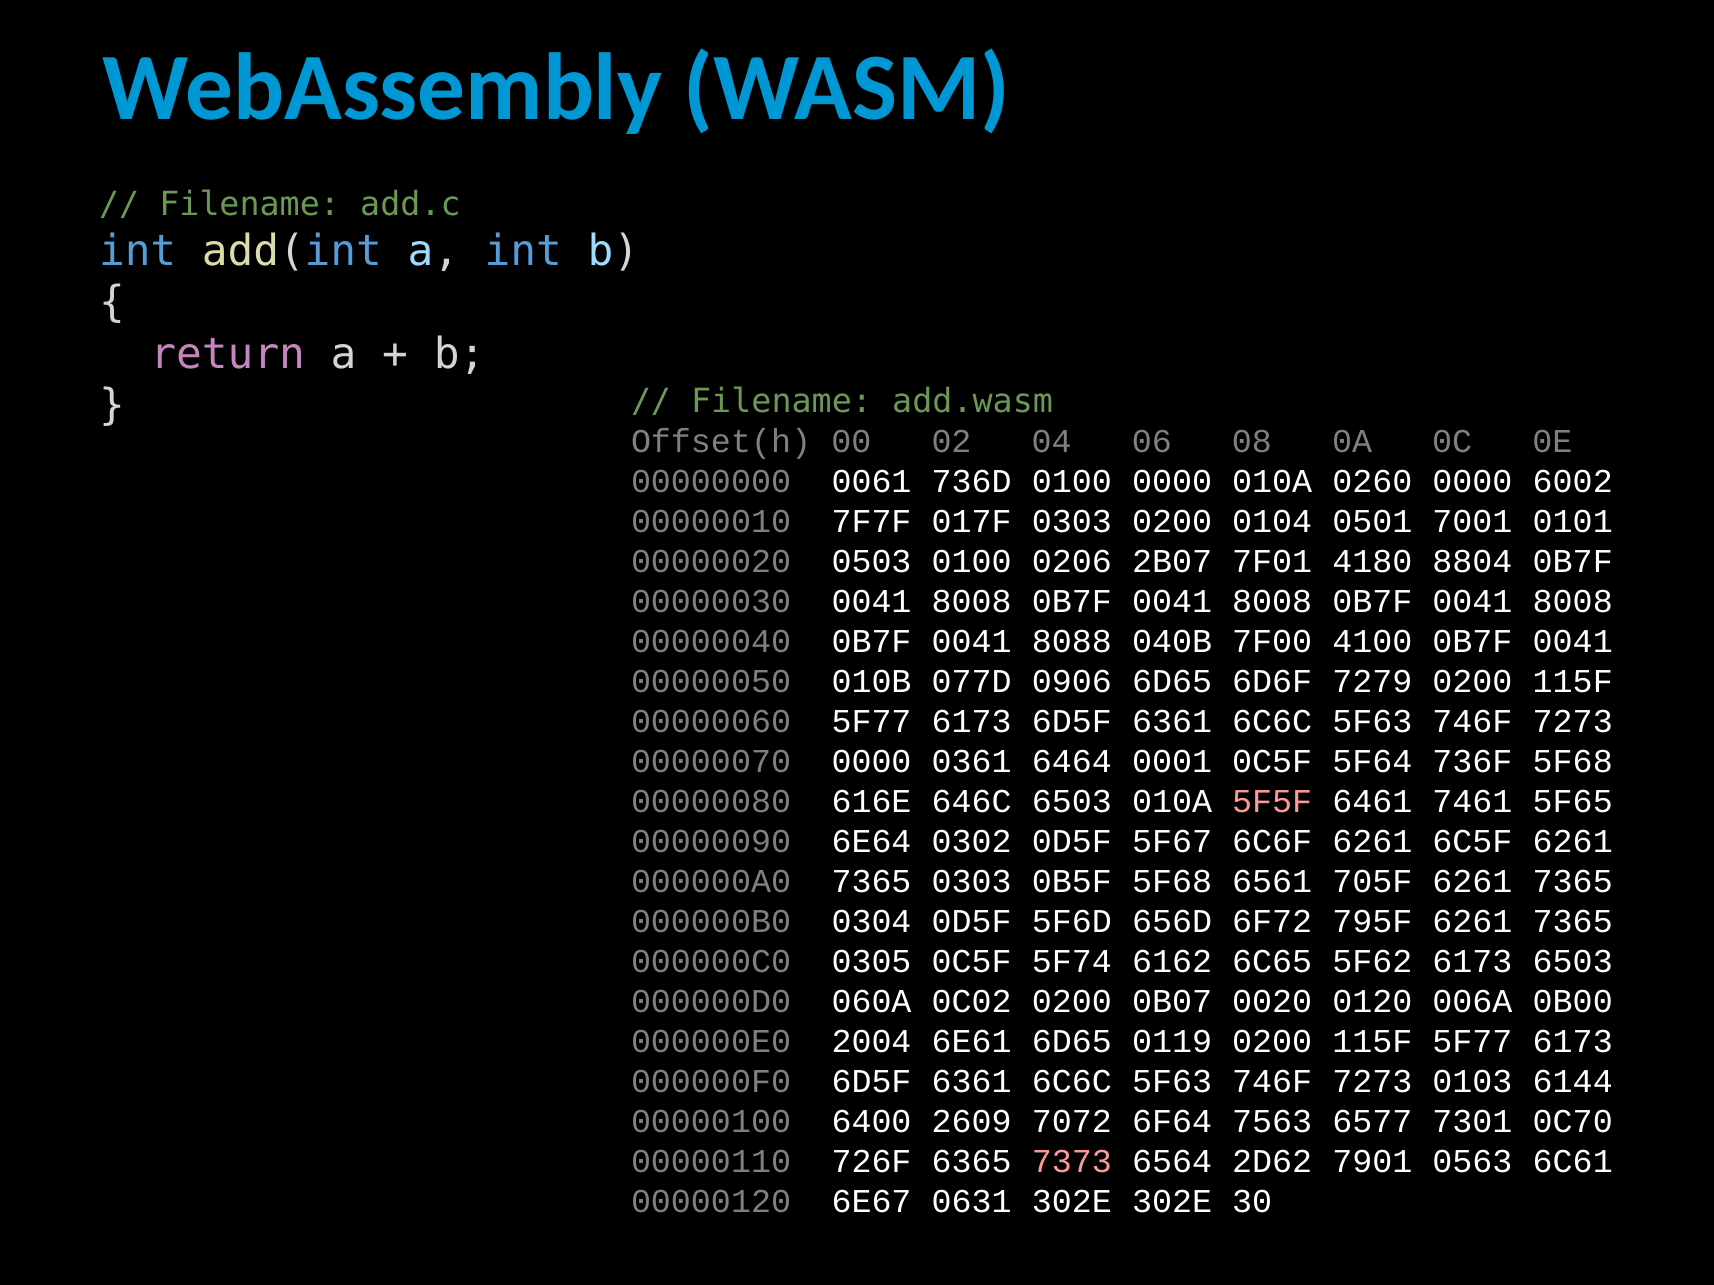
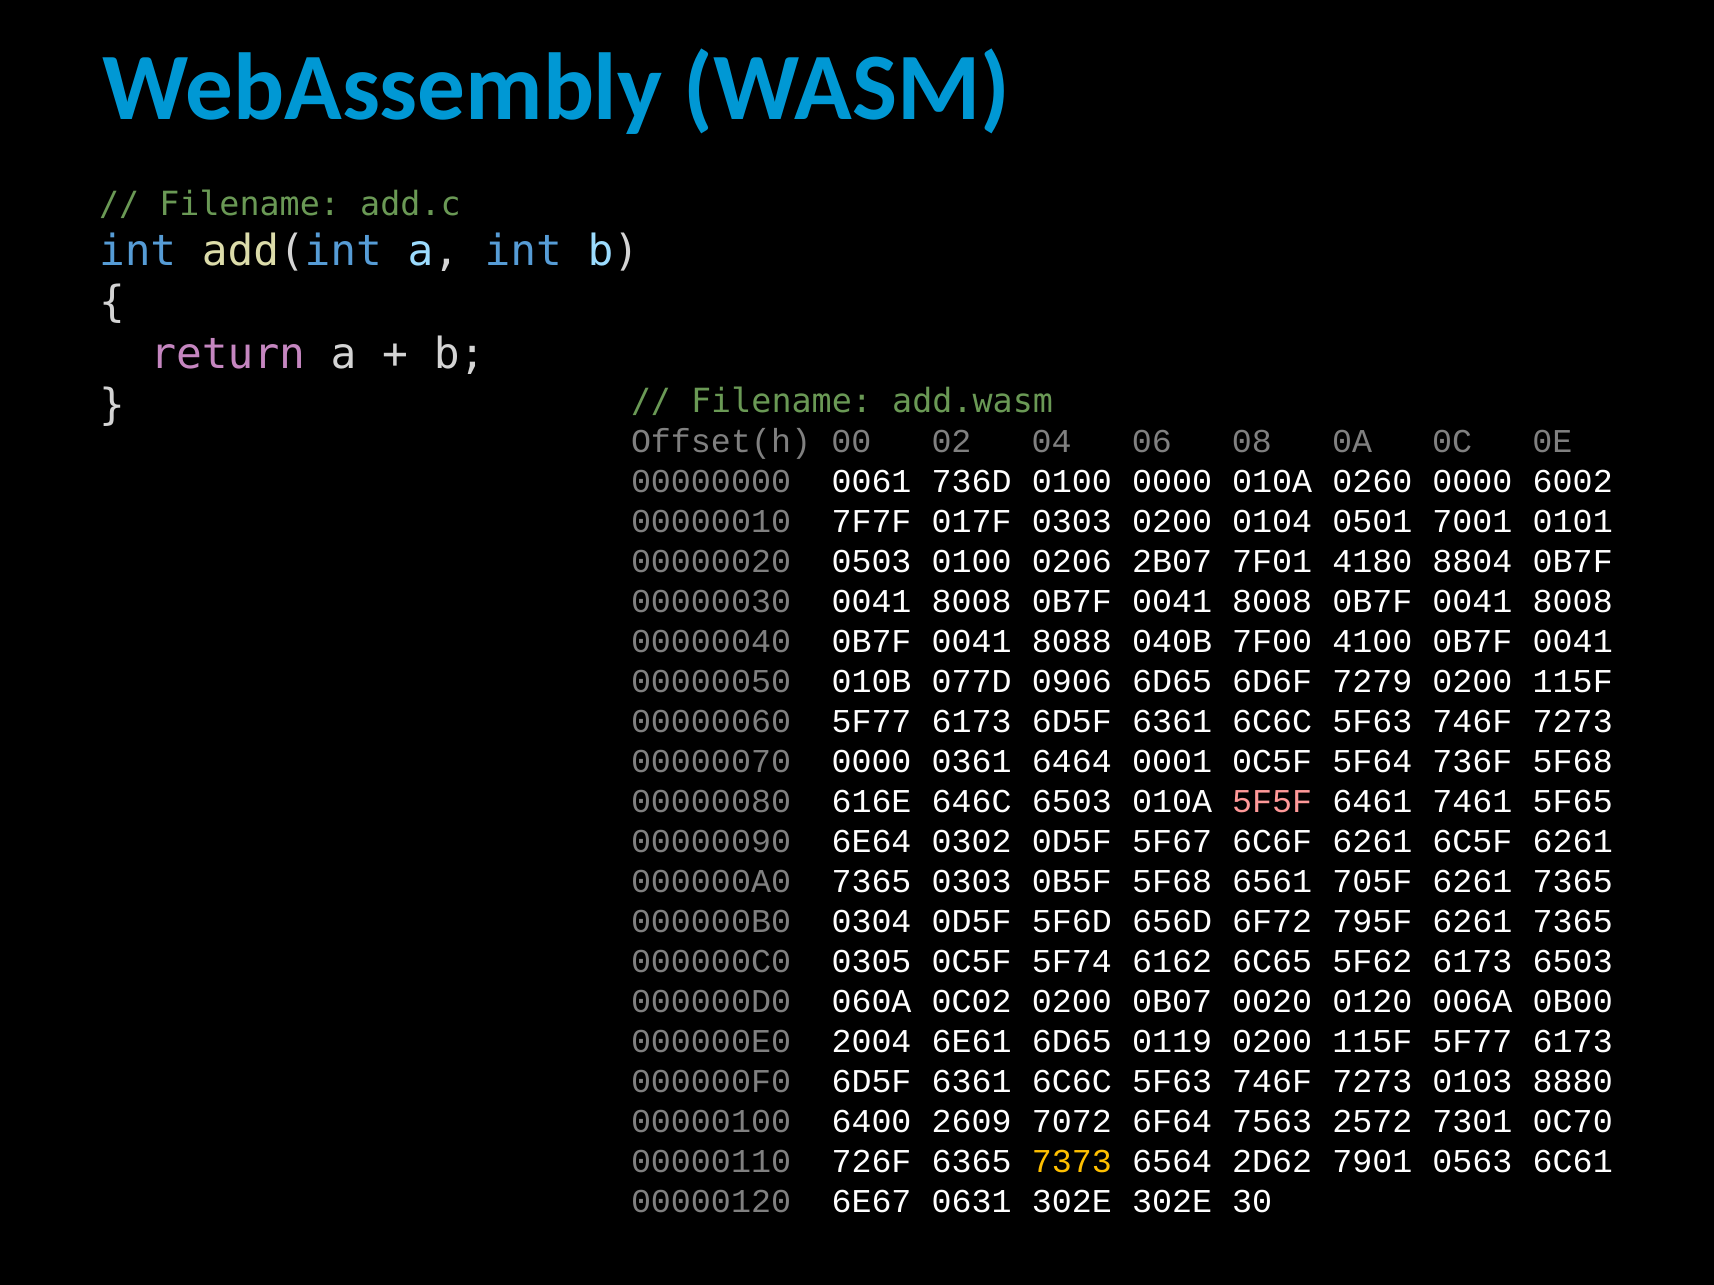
6144: 6144 -> 8880
6577: 6577 -> 2572
7373 colour: pink -> yellow
